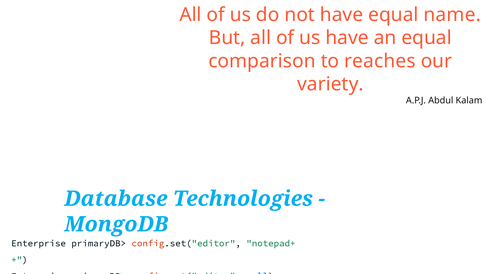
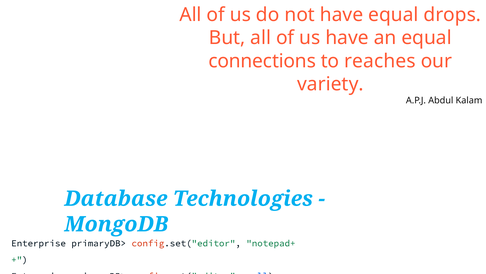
name: name -> drops
comparison: comparison -> connections
